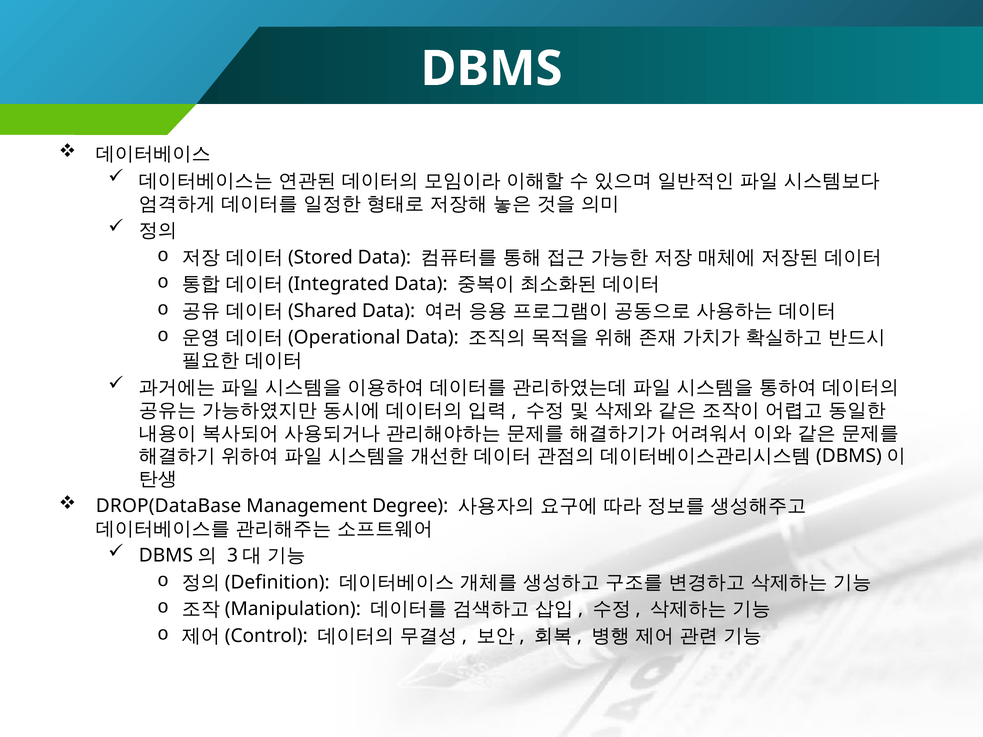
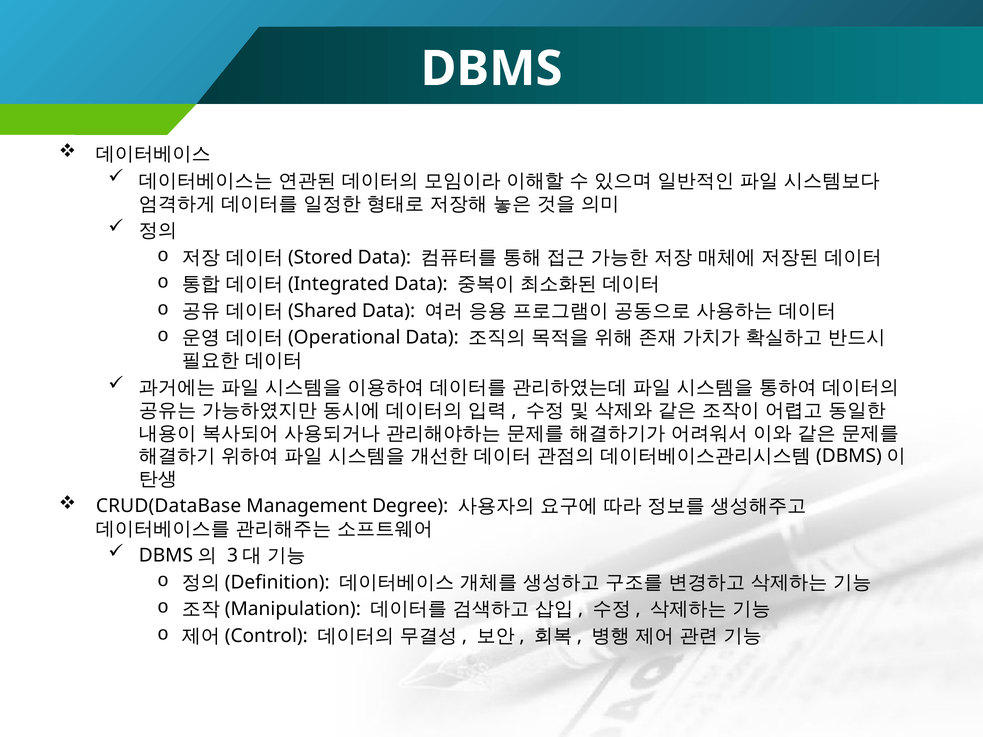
DROP(DataBase: DROP(DataBase -> CRUD(DataBase
